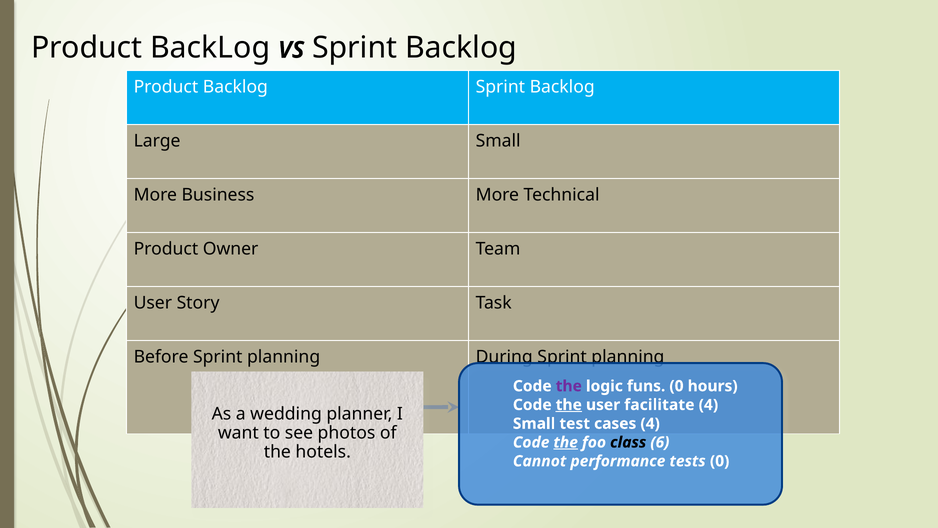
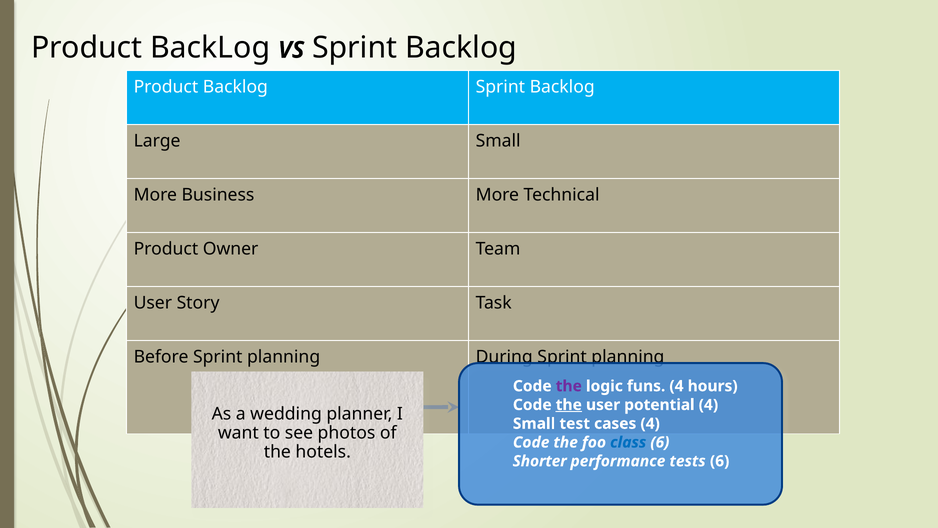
funs 0: 0 -> 4
facilitate: facilitate -> potential
the at (566, 442) underline: present -> none
class colour: black -> blue
Cannot: Cannot -> Shorter
tests 0: 0 -> 6
